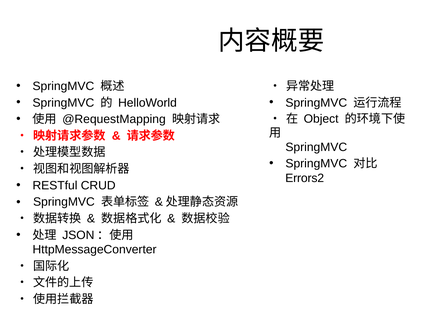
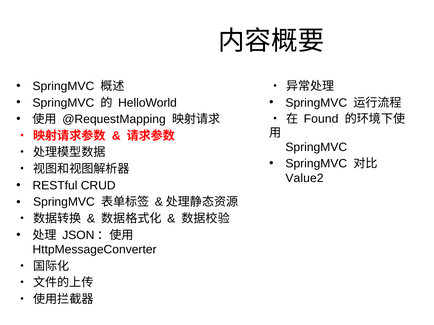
Object: Object -> Found
Errors2: Errors2 -> Value2
